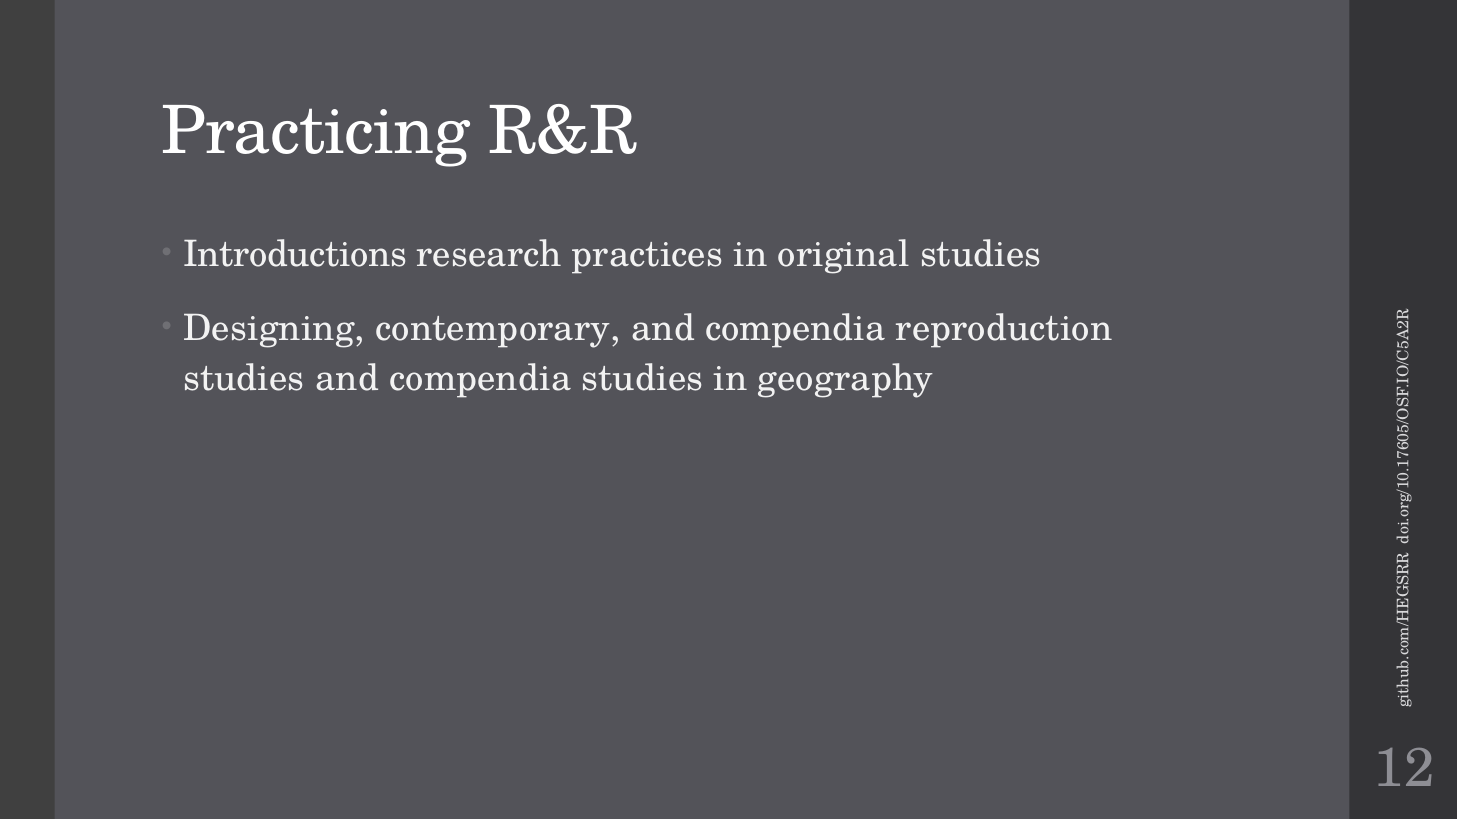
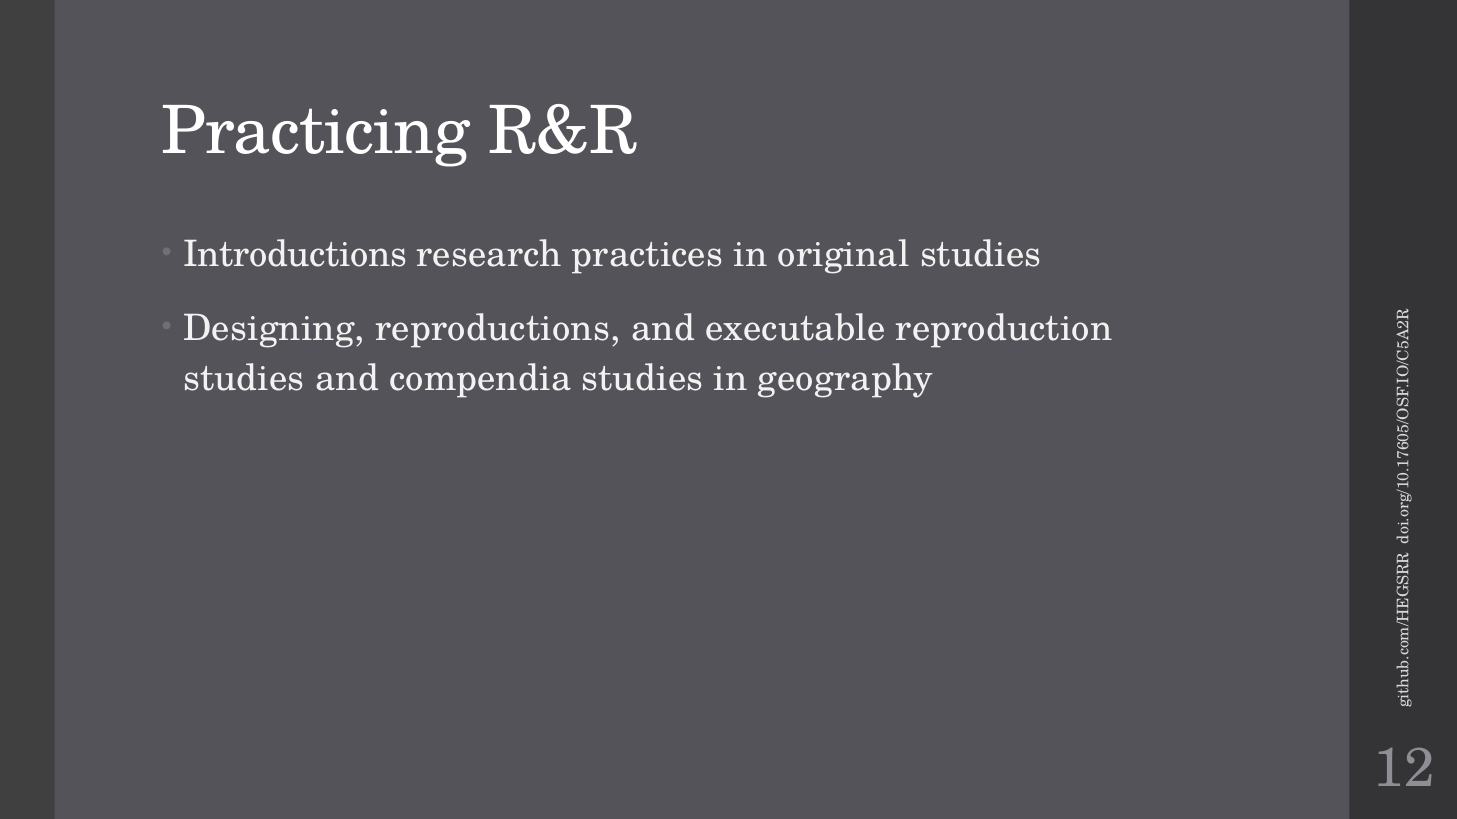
contemporary: contemporary -> reproductions
compendia at (795, 329): compendia -> executable
